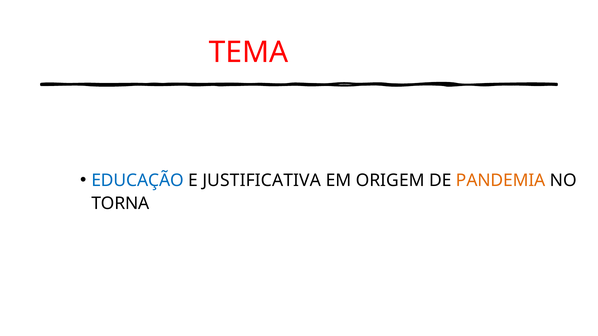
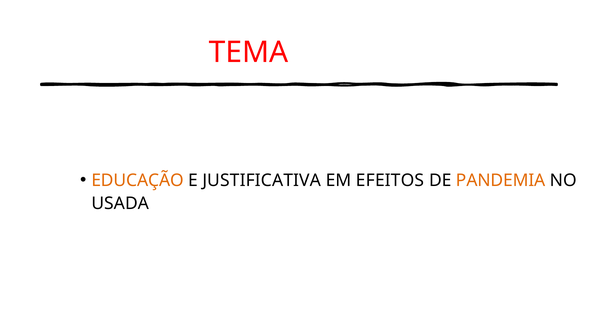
EDUCAÇÃO colour: blue -> orange
ORIGEM: ORIGEM -> EFEITOS
TORNA: TORNA -> USADA
